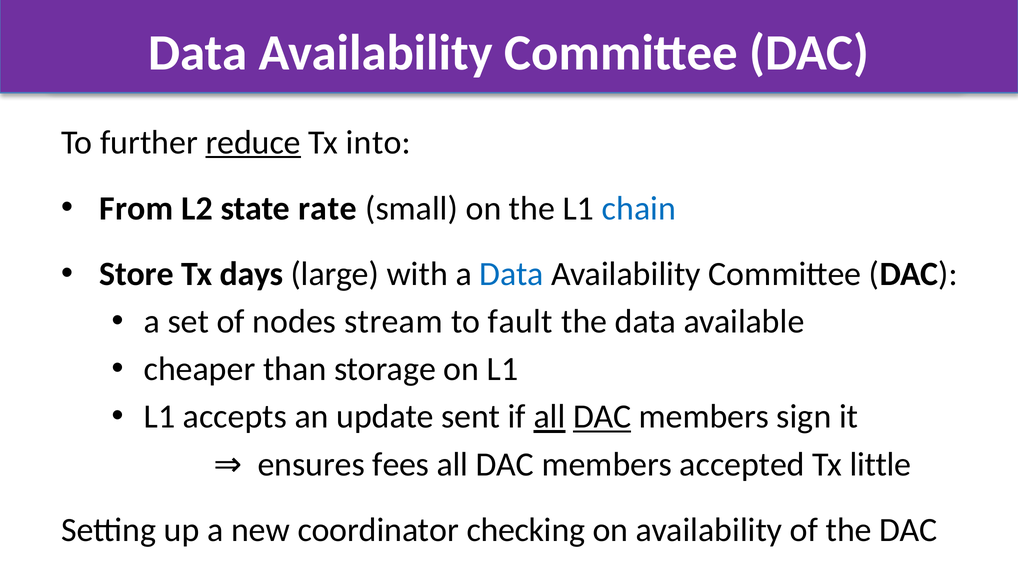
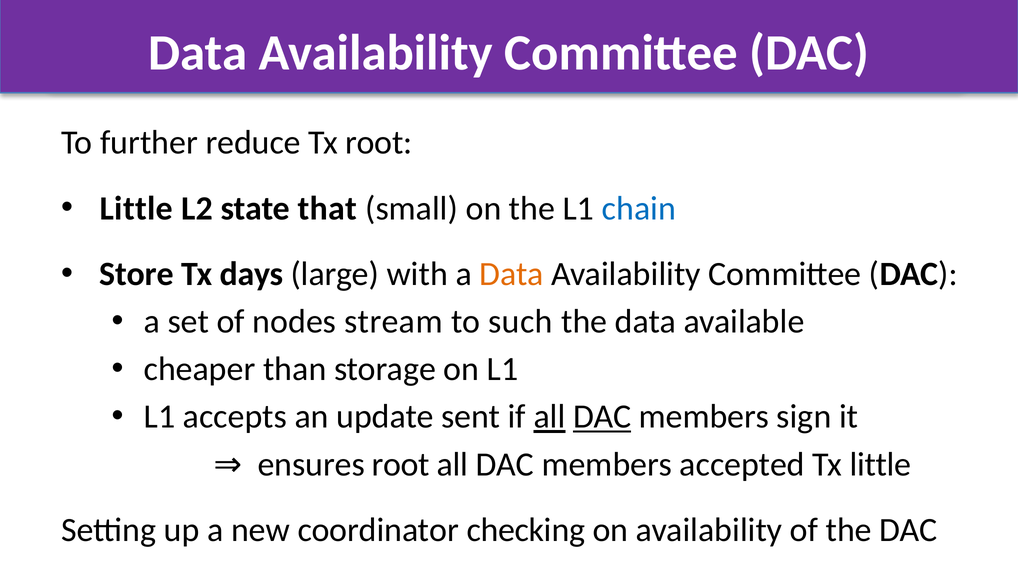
reduce underline: present -> none
Tx into: into -> root
From at (136, 208): From -> Little
rate: rate -> that
Data at (512, 274) colour: blue -> orange
fault: fault -> such
ensures fees: fees -> root
